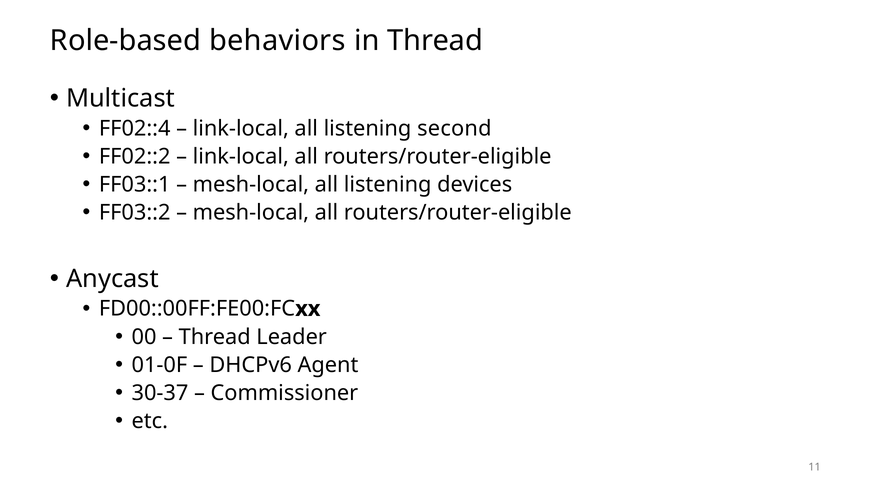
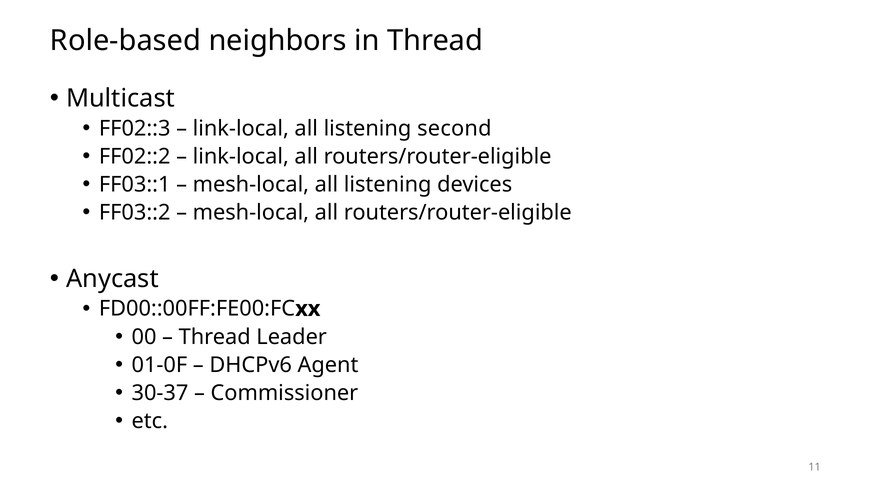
behaviors: behaviors -> neighbors
FF02::4: FF02::4 -> FF02::3
